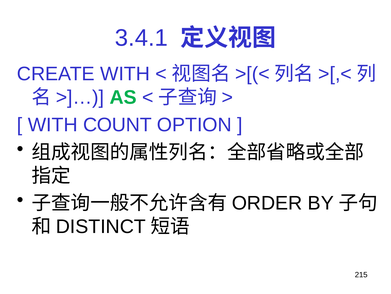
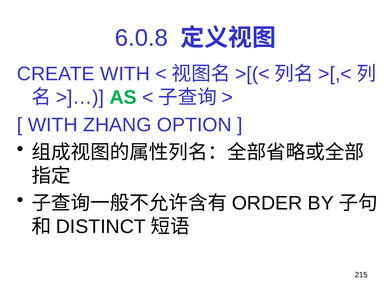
3.4.1: 3.4.1 -> 6.0.8
COUNT: COUNT -> ZHANG
